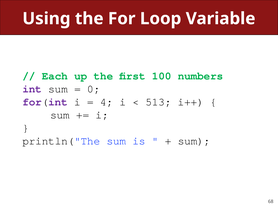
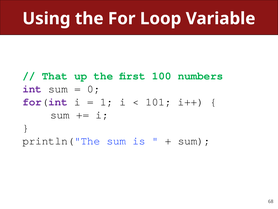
Each: Each -> That
4: 4 -> 1
513: 513 -> 101
